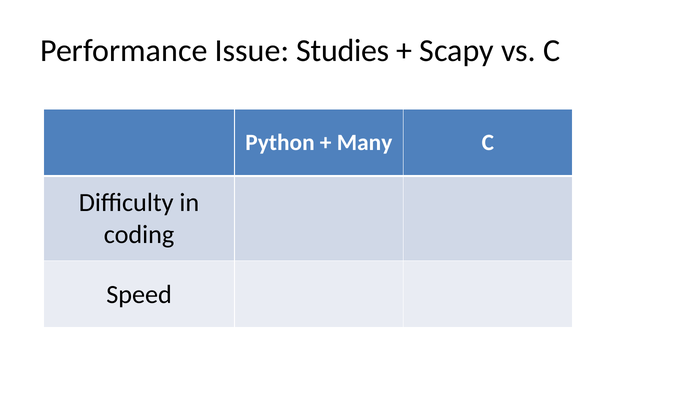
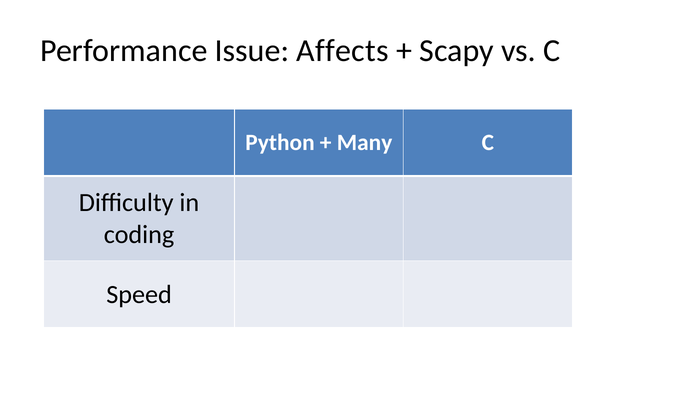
Studies: Studies -> Affects
